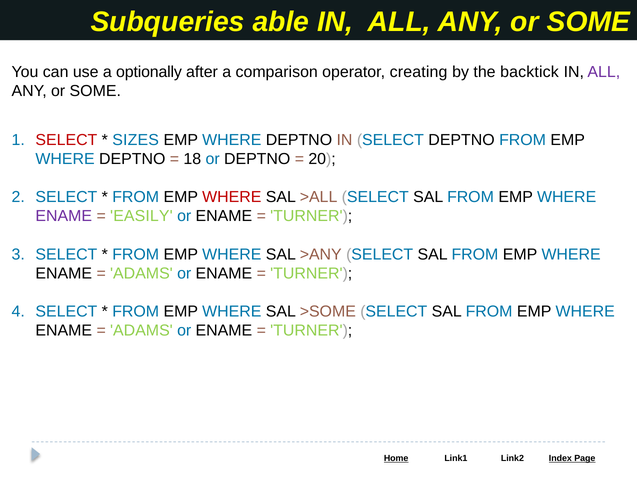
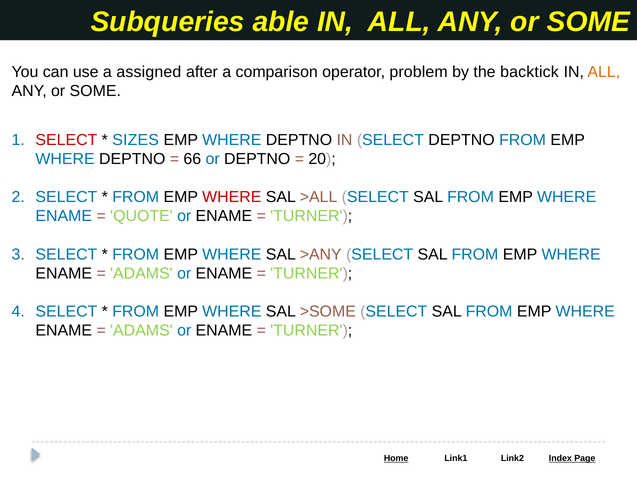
optionally: optionally -> assigned
creating: creating -> problem
ALL at (604, 72) colour: purple -> orange
18: 18 -> 66
ENAME at (64, 217) colour: purple -> blue
EASILY: EASILY -> QUOTE
